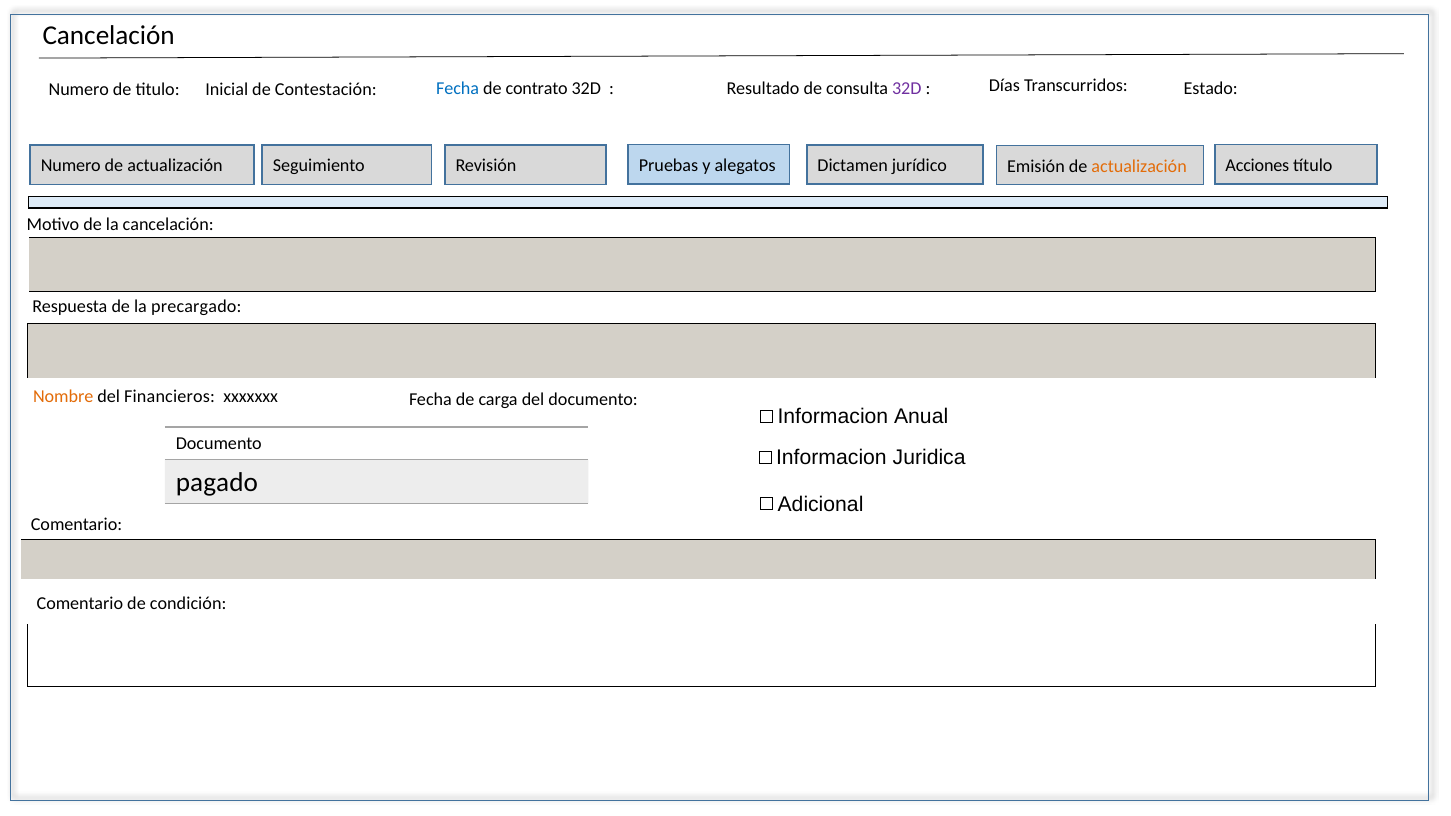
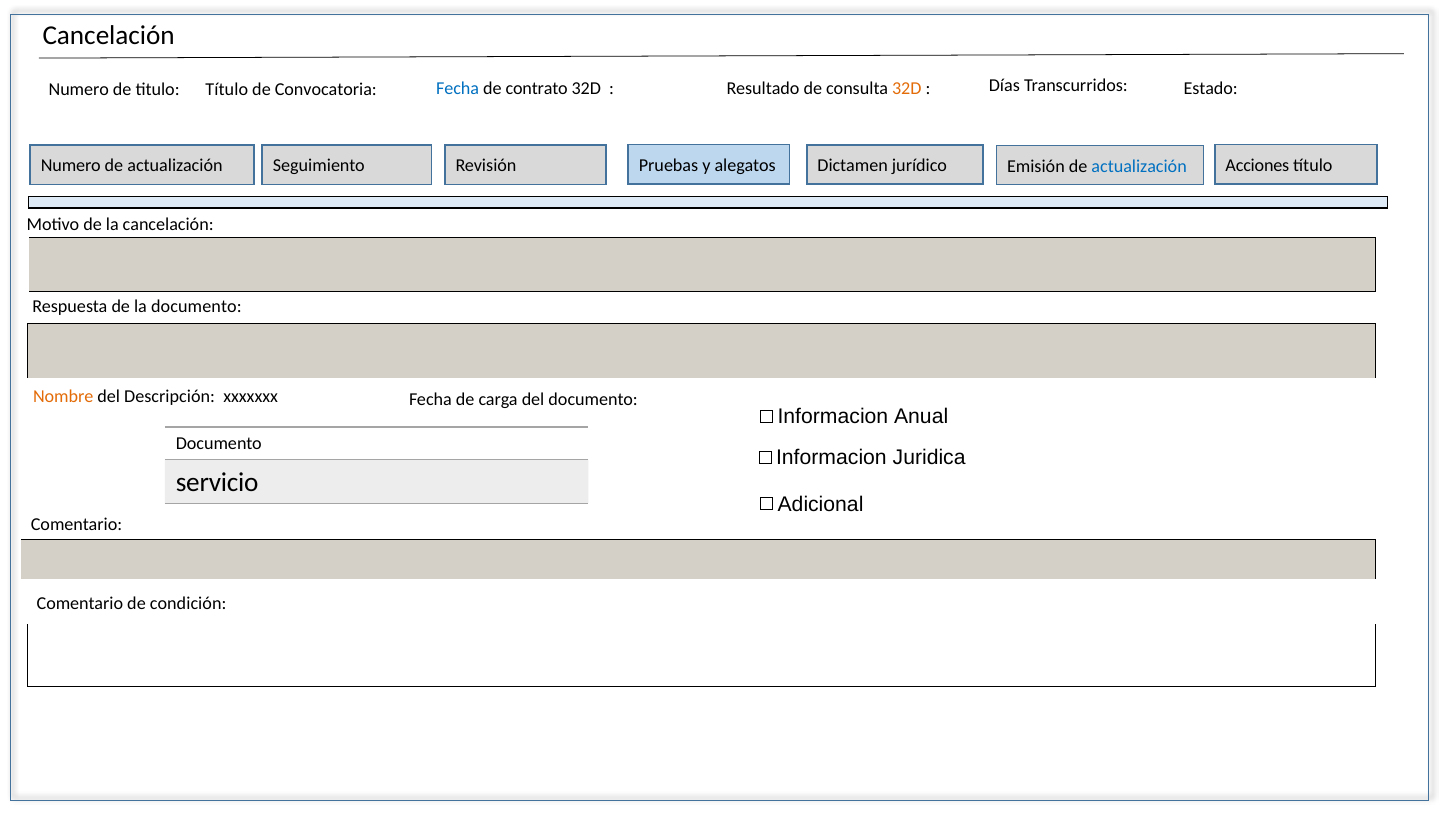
titulo Inicial: Inicial -> Título
Contestación: Contestación -> Convocatoria
32D at (907, 88) colour: purple -> orange
actualización at (1139, 166) colour: orange -> blue
la precargado: precargado -> documento
Financieros: Financieros -> Descripción
pagado: pagado -> servicio
